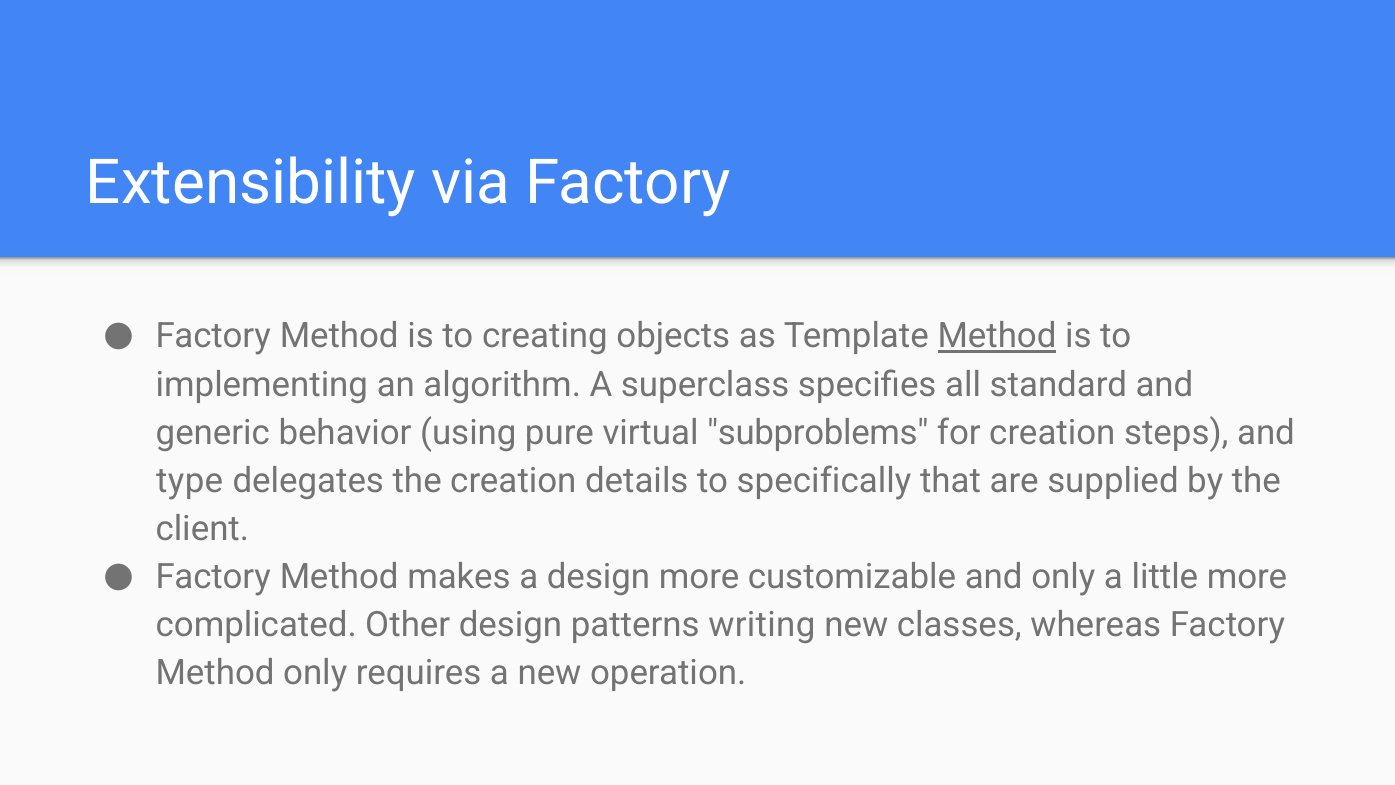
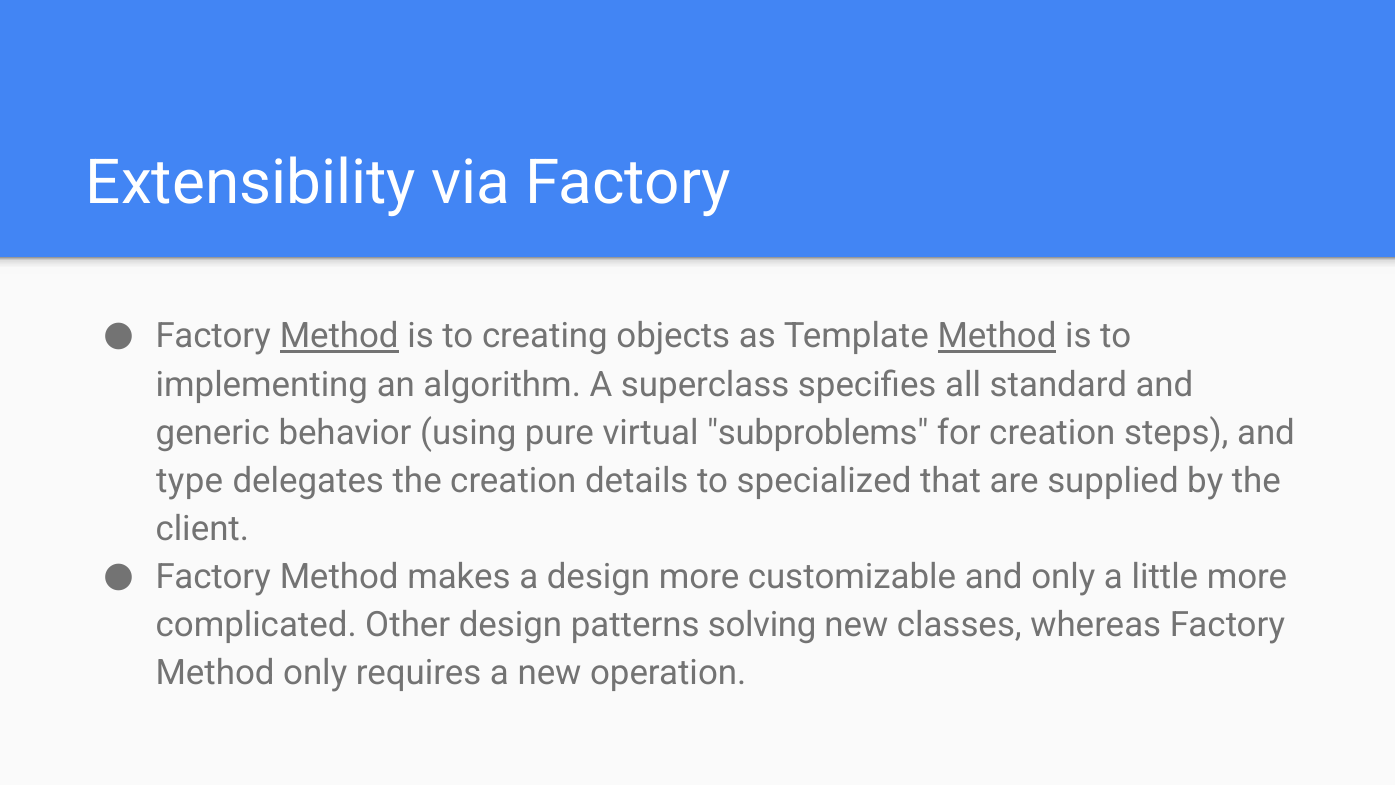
Method at (339, 336) underline: none -> present
specifically: specifically -> specialized
writing: writing -> solving
